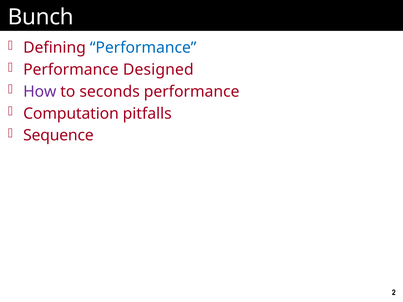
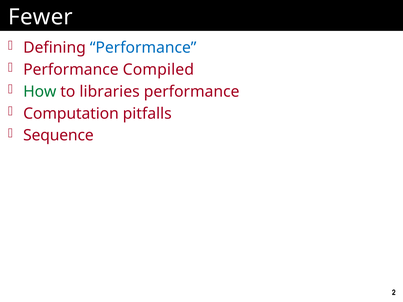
Bunch: Bunch -> Fewer
Designed: Designed -> Compiled
How colour: purple -> green
seconds: seconds -> libraries
